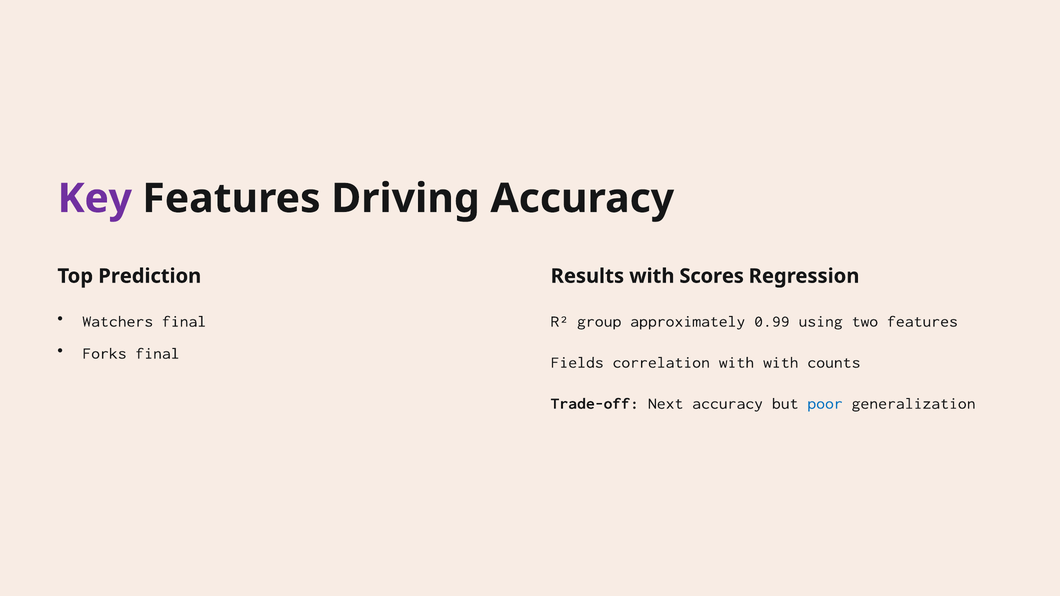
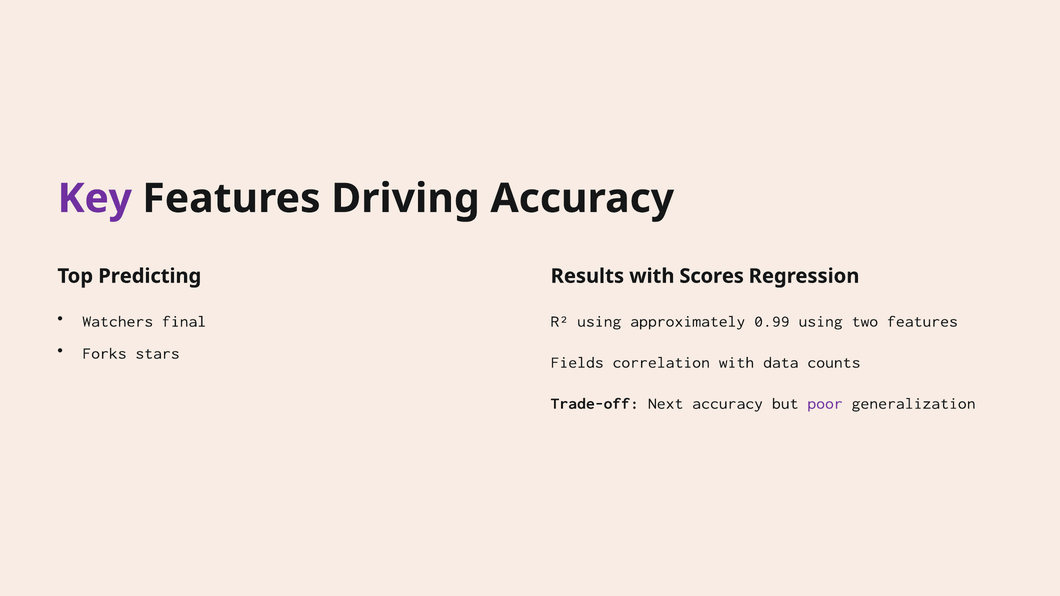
Prediction: Prediction -> Predicting
R² group: group -> using
Forks final: final -> stars
with with: with -> data
poor colour: blue -> purple
